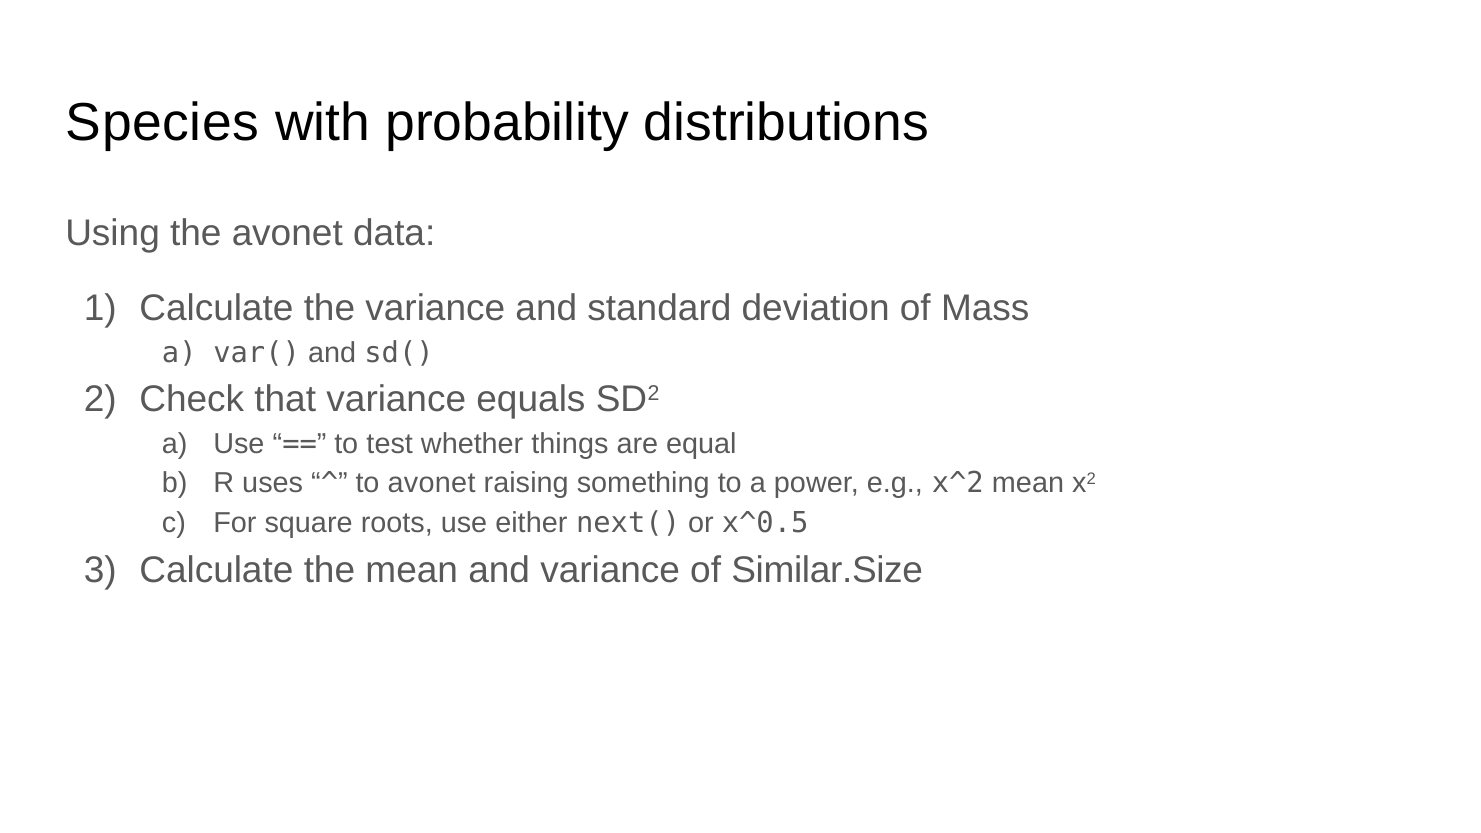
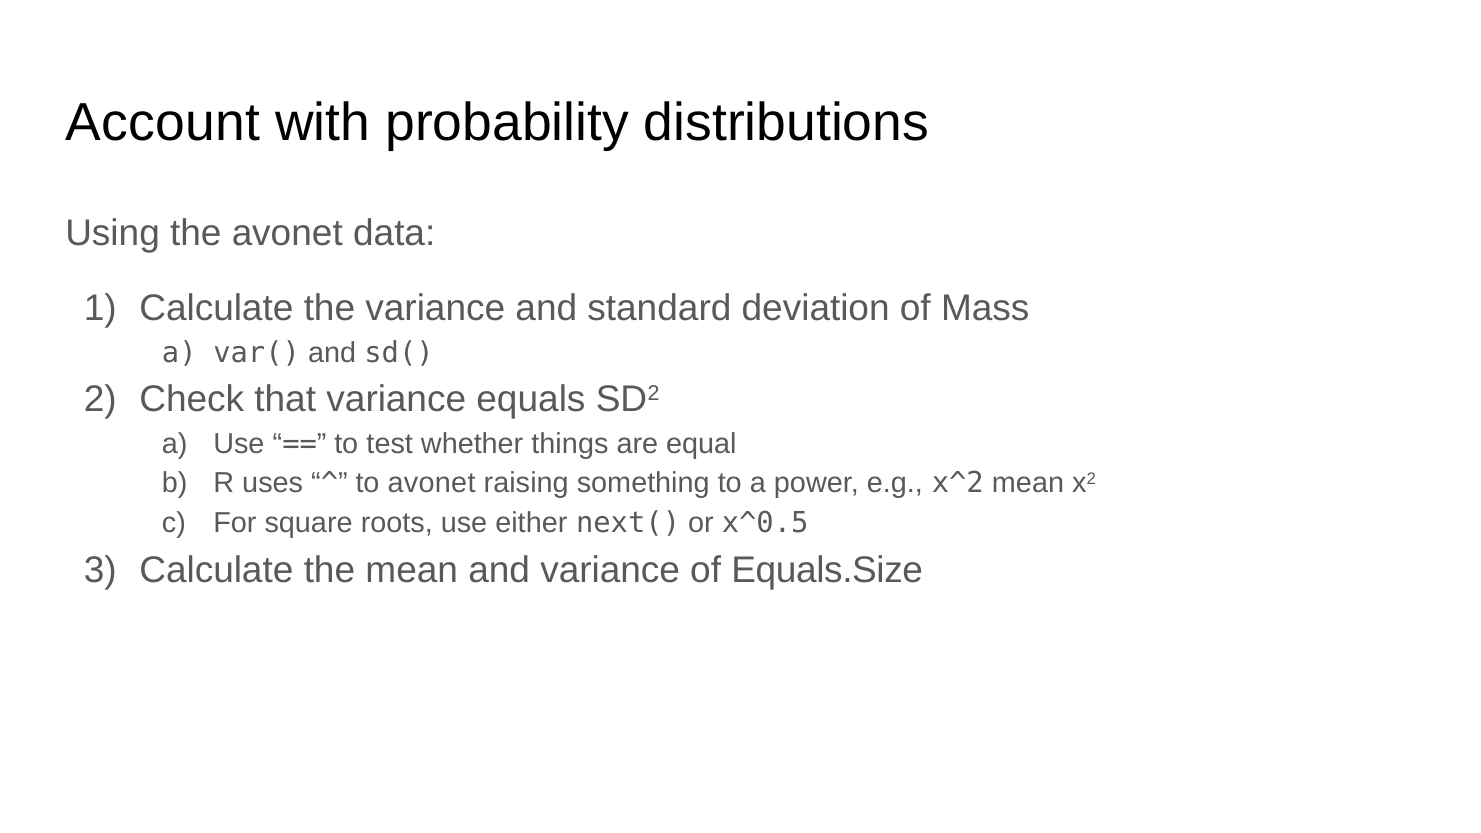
Species: Species -> Account
Similar.Size: Similar.Size -> Equals.Size
